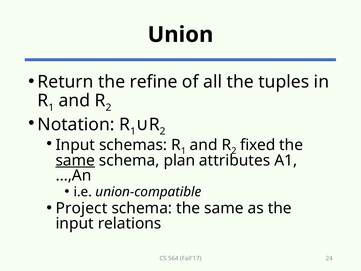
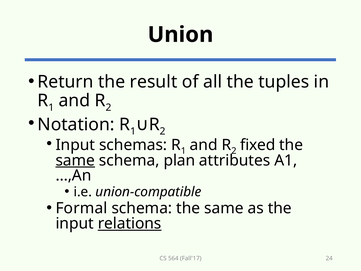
refine: refine -> result
Project: Project -> Formal
relations underline: none -> present
